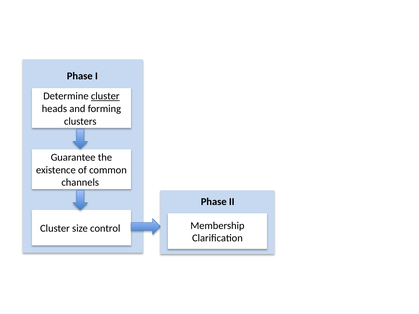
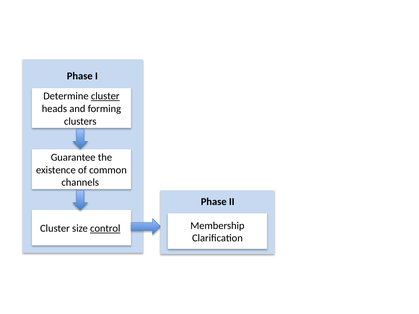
control underline: none -> present
